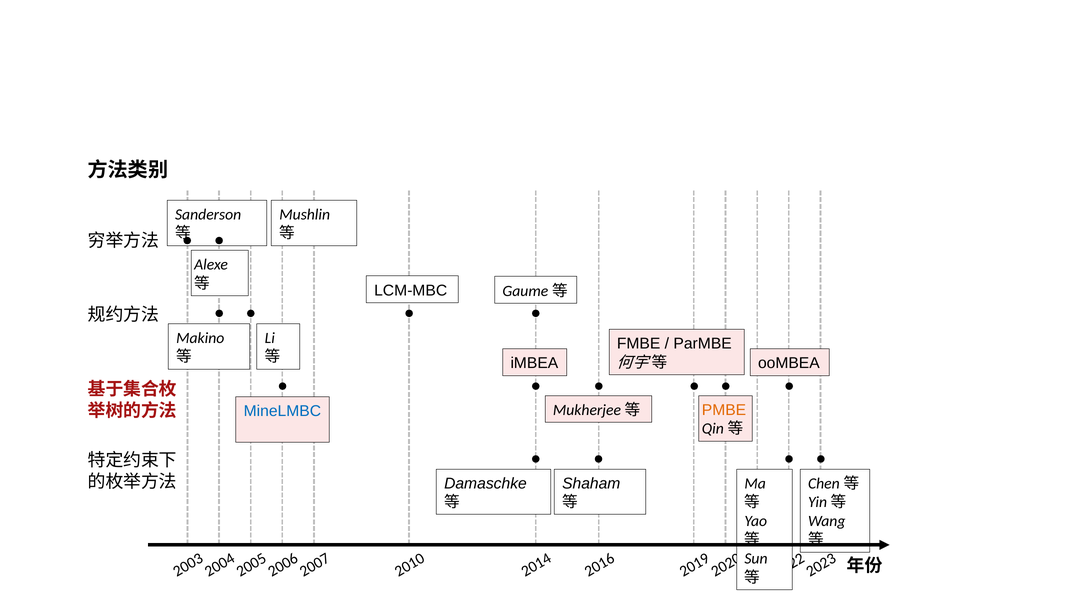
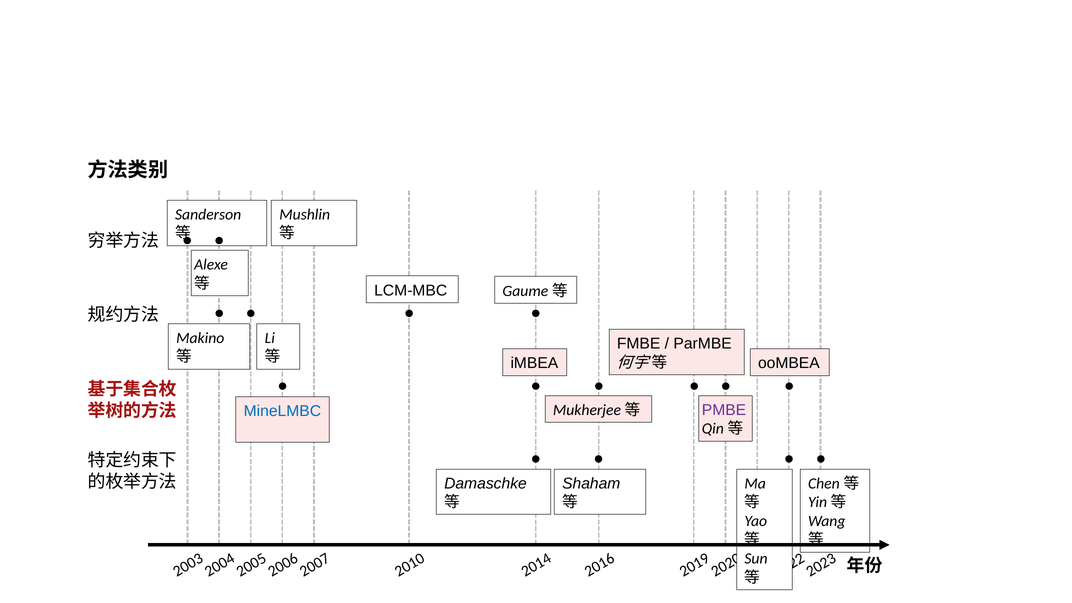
PMBE colour: orange -> purple
